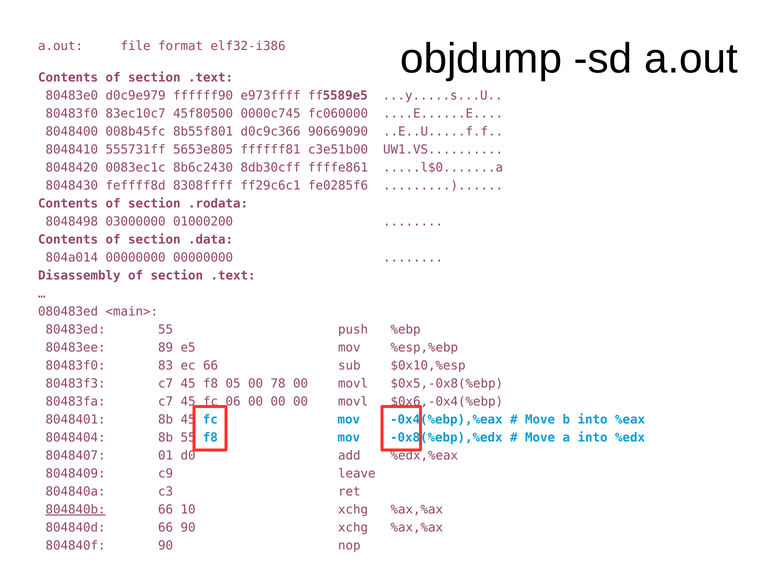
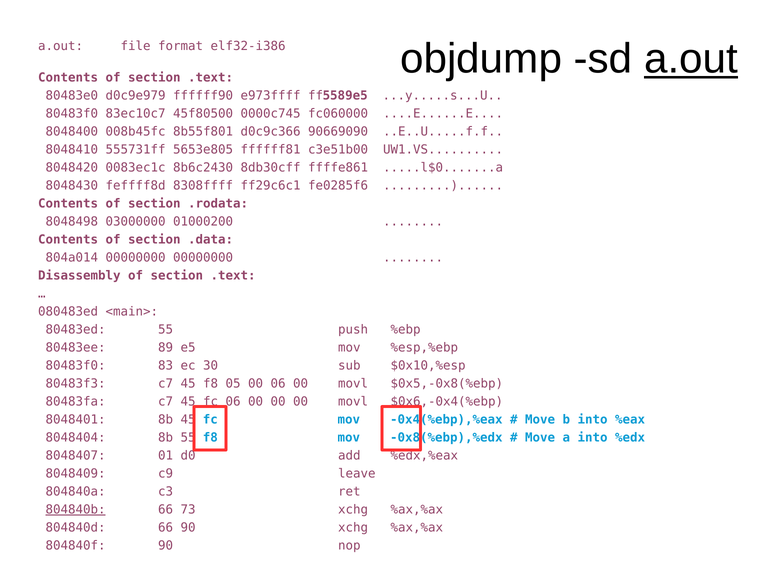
a.out at (691, 59) underline: none -> present
ec 66: 66 -> 30
00 78: 78 -> 06
10: 10 -> 73
